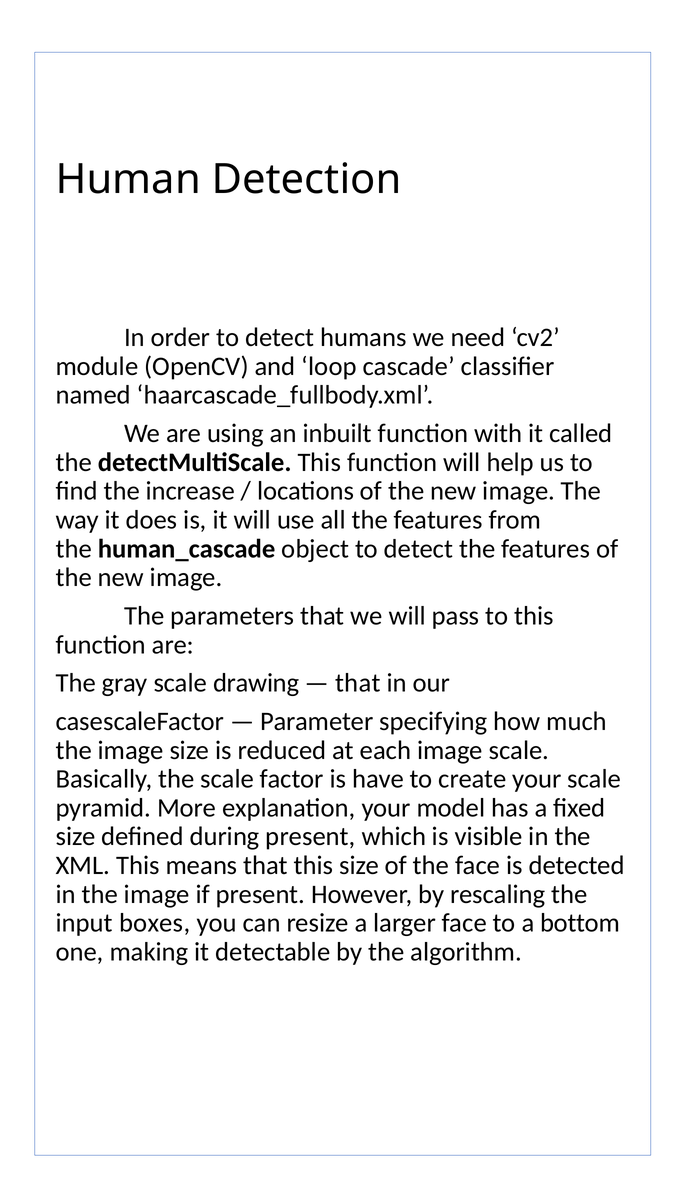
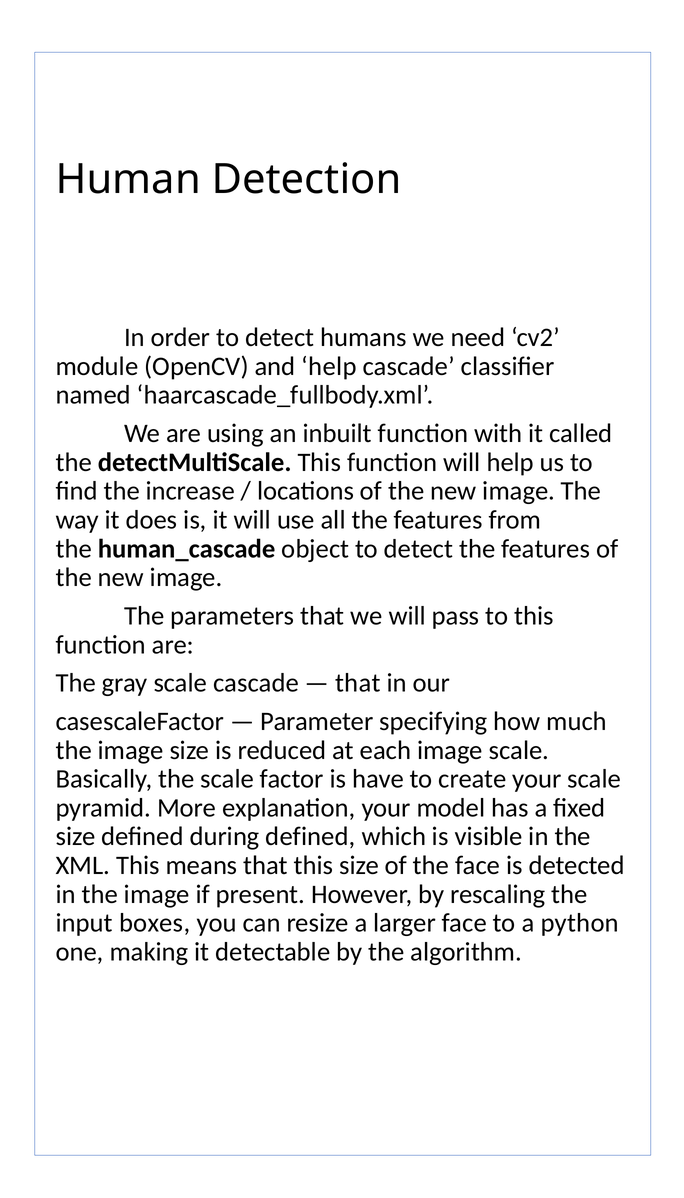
and loop: loop -> help
scale drawing: drawing -> cascade
during present: present -> defined
bottom: bottom -> python
